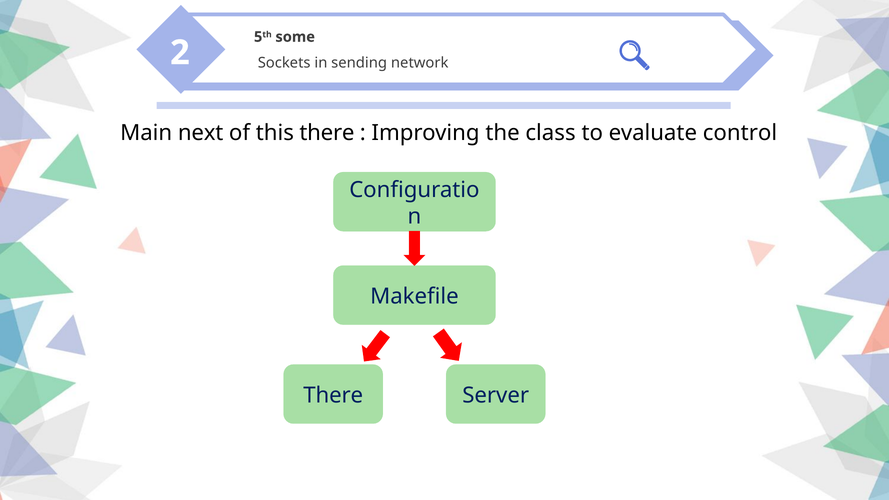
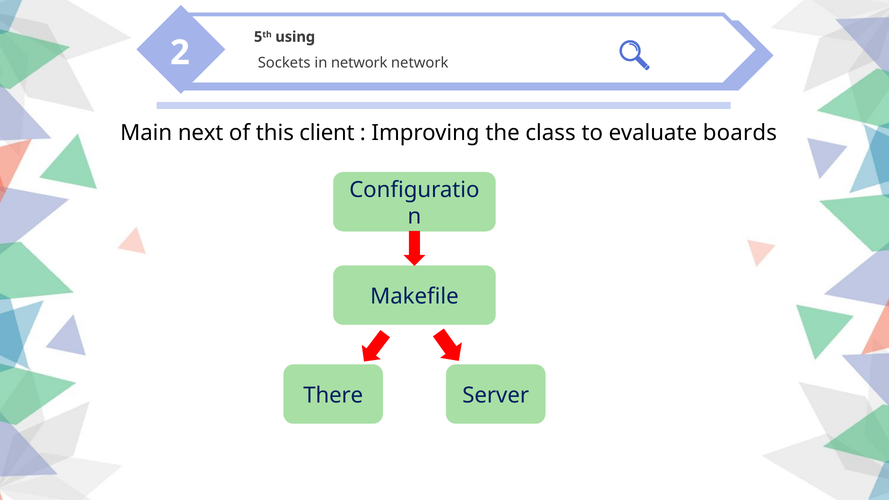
some: some -> using
in sending: sending -> network
this there: there -> client
control: control -> boards
